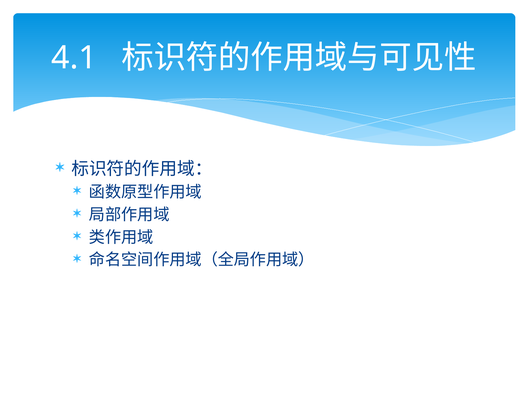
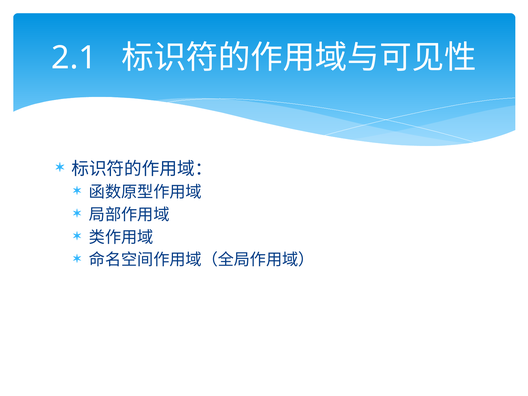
4.1: 4.1 -> 2.1
